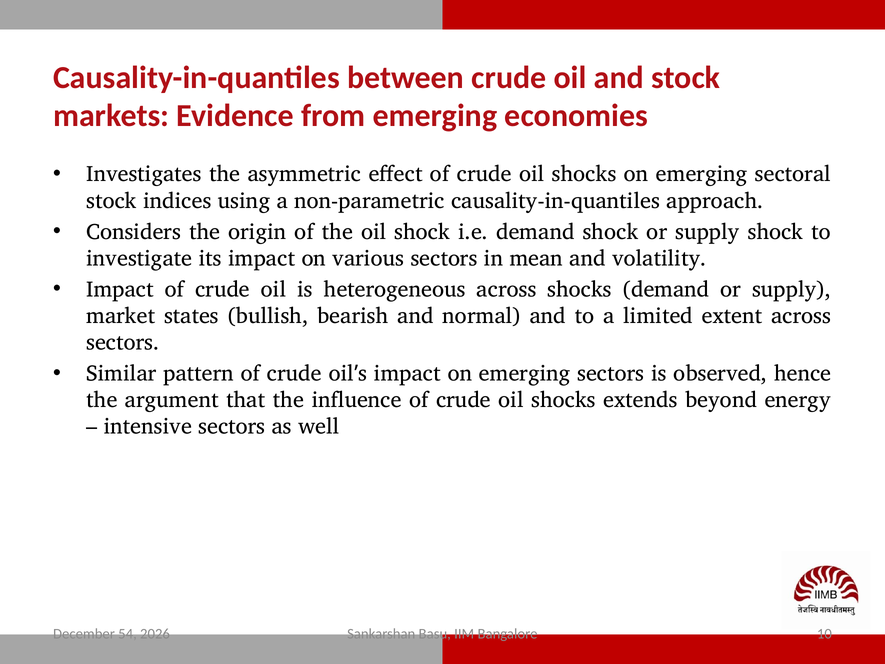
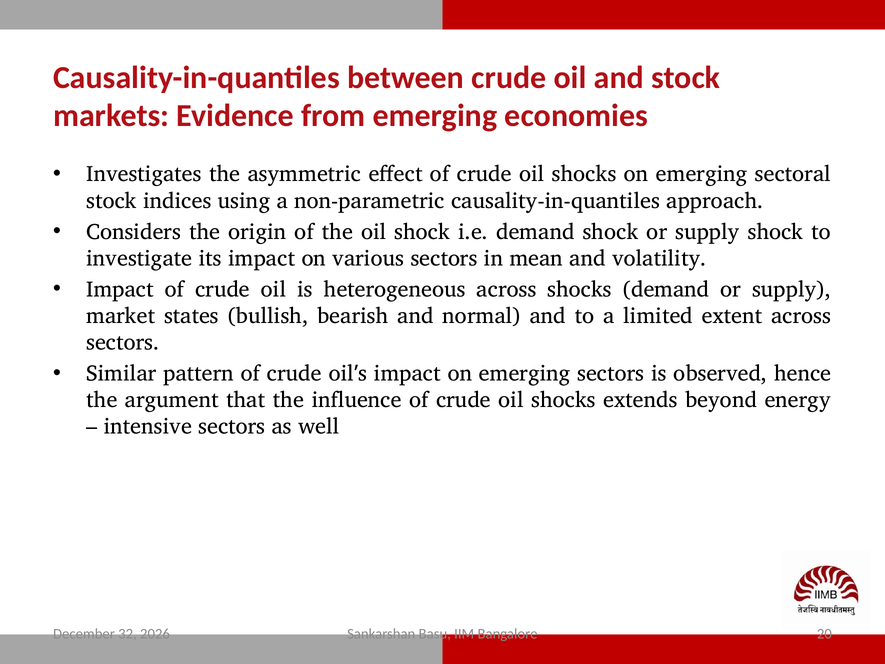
54: 54 -> 32
10: 10 -> 20
